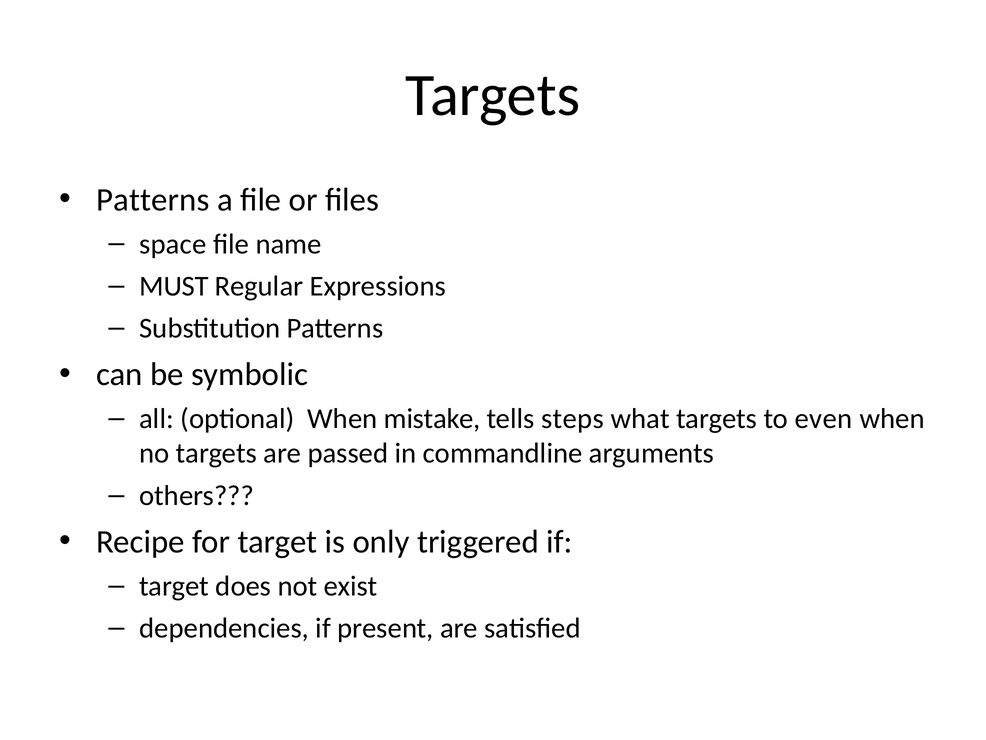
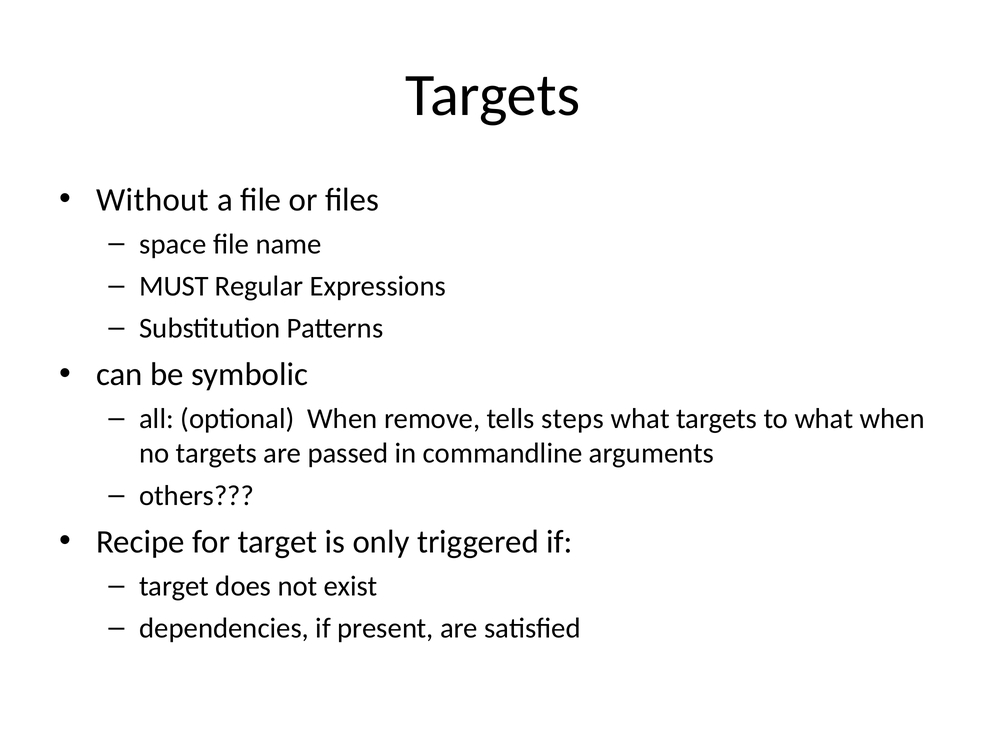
Patterns at (153, 200): Patterns -> Without
mistake: mistake -> remove
to even: even -> what
